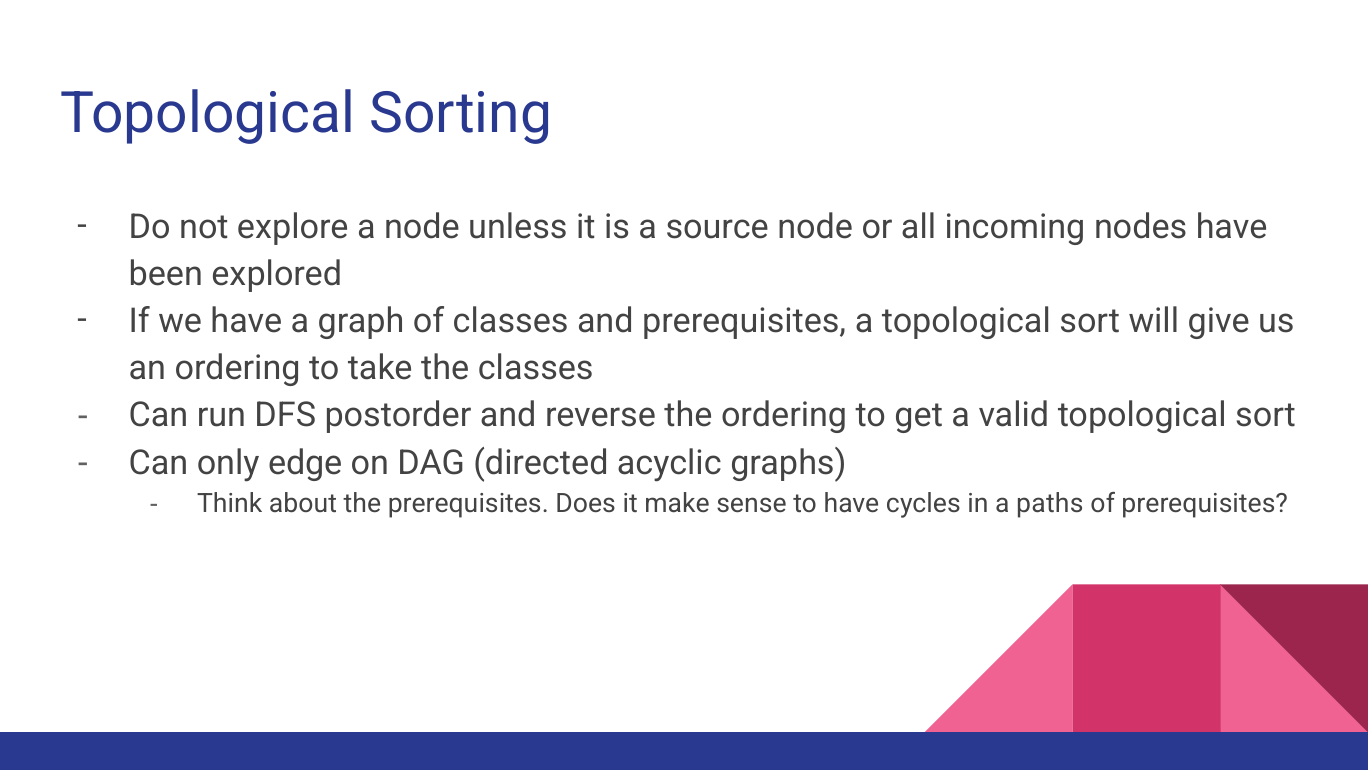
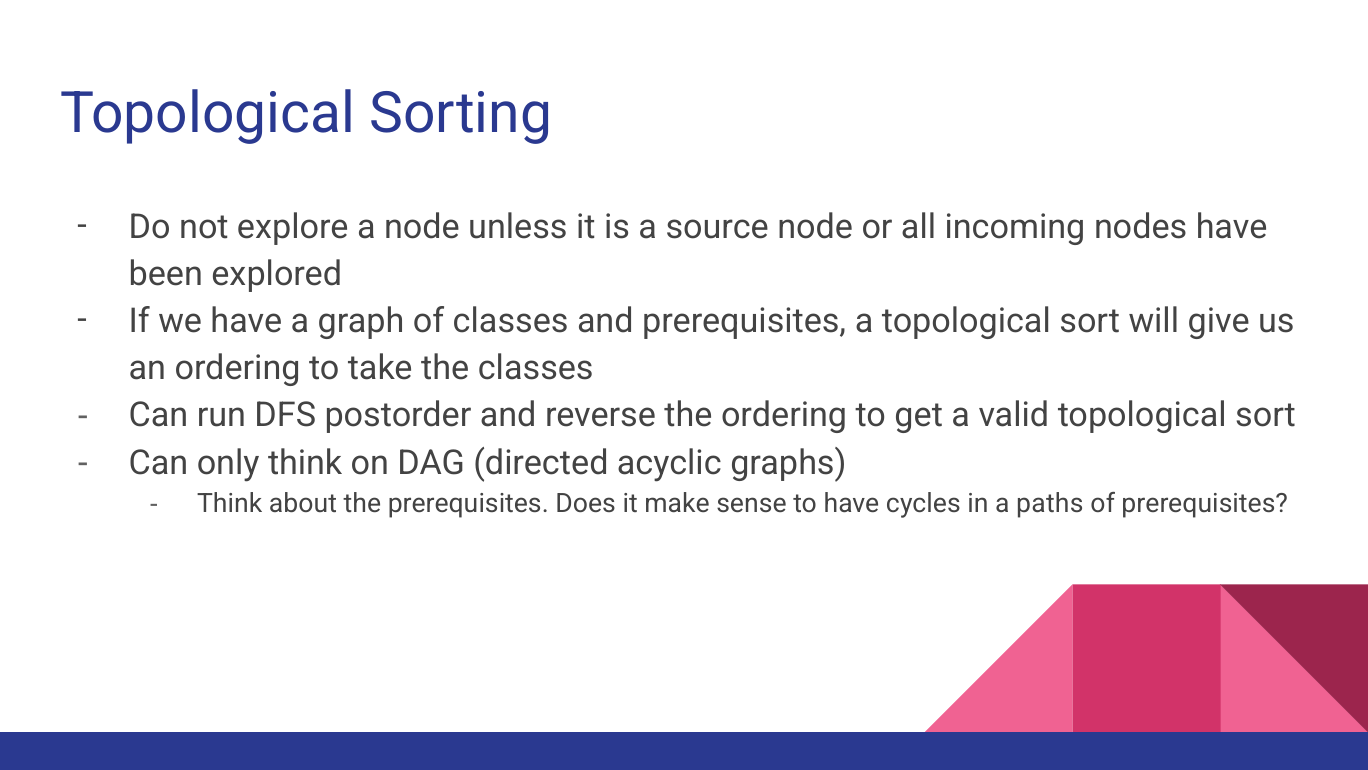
only edge: edge -> think
